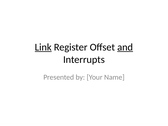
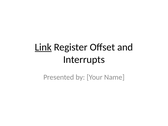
and underline: present -> none
